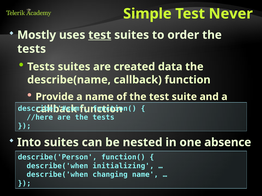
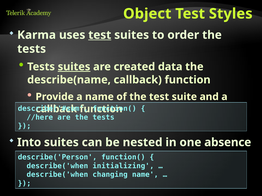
Simple: Simple -> Object
Never: Never -> Styles
Mostly: Mostly -> Karma
suites at (74, 67) underline: none -> present
